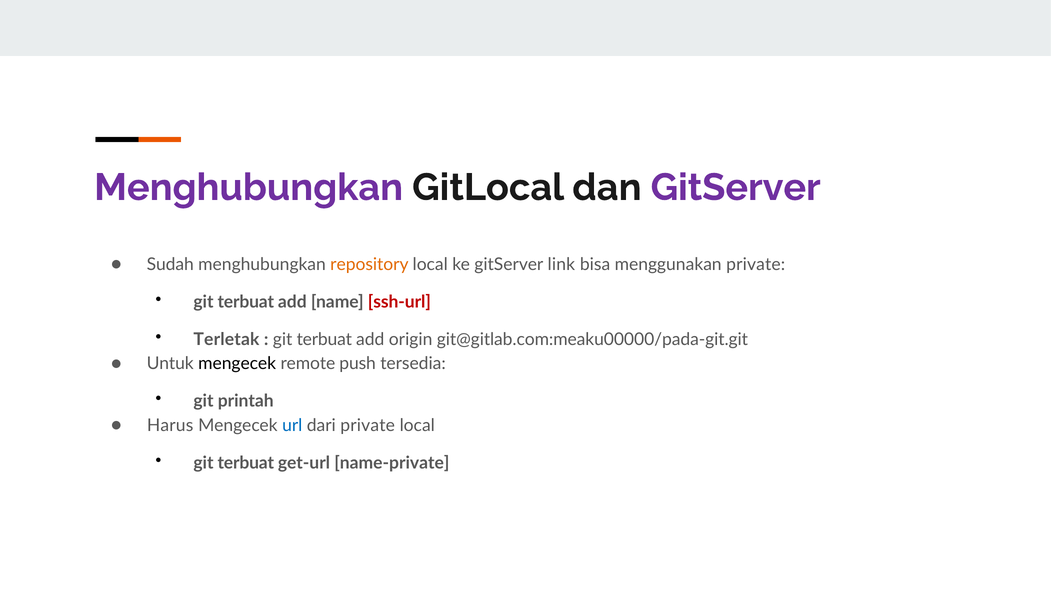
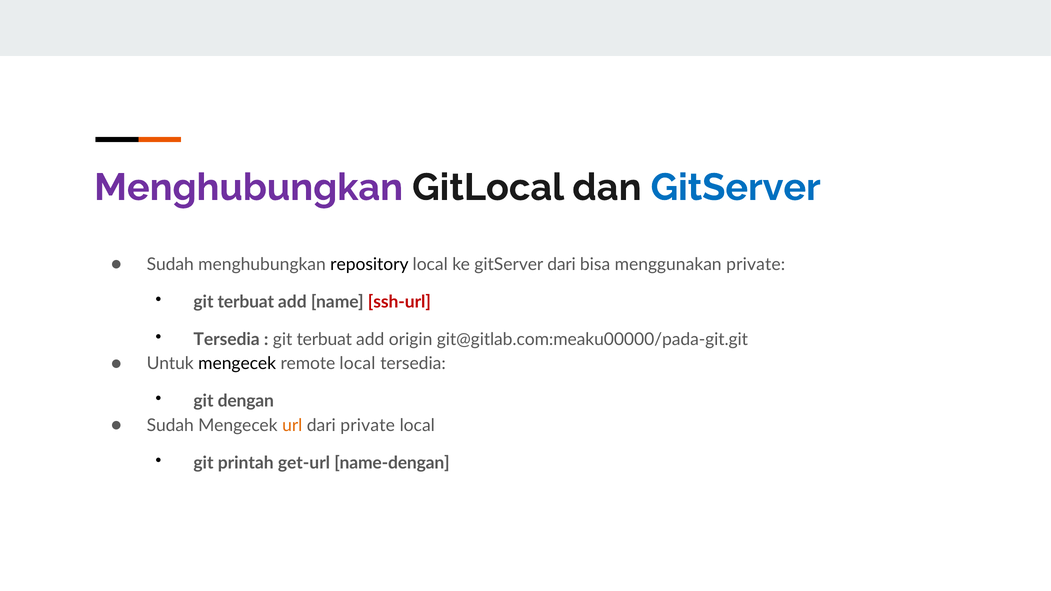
GitServer at (736, 188) colour: purple -> blue
repository colour: orange -> black
gitServer link: link -> dari
Terletak at (226, 339): Terletak -> Tersedia
remote push: push -> local
printah: printah -> dengan
Harus at (170, 425): Harus -> Sudah
url colour: blue -> orange
terbuat at (246, 463): terbuat -> printah
name-private: name-private -> name-dengan
